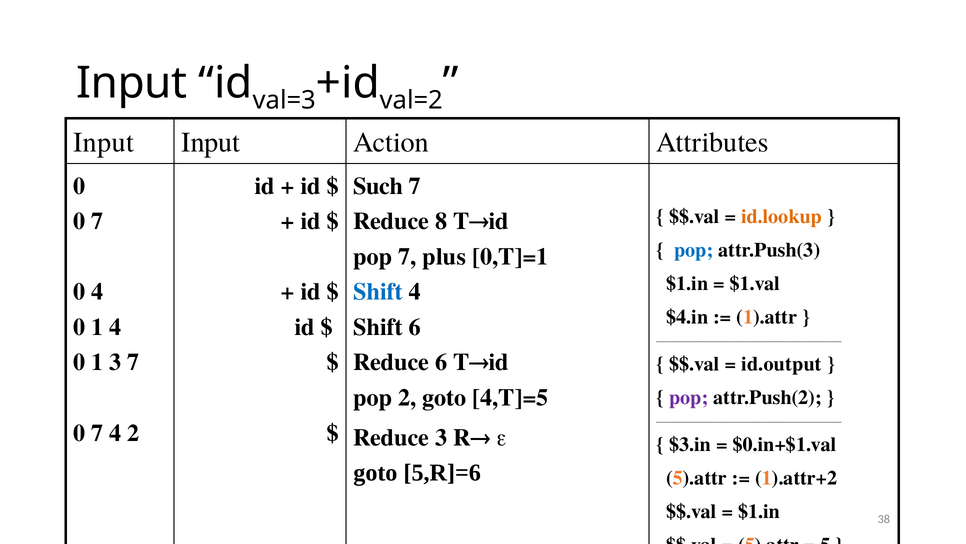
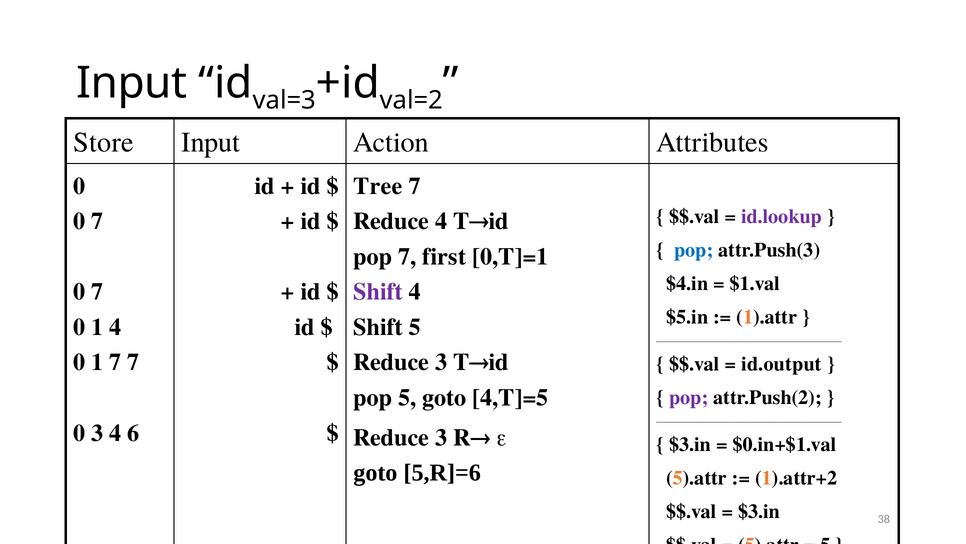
Input at (104, 142): Input -> Store
Such: Such -> Tree
id.lookup colour: orange -> purple
Reduce 8: 8 -> 4
plus: plus -> first
$1.in at (687, 283): $1.in -> $4.in
4 at (97, 292): 4 -> 7
Shift at (378, 292) colour: blue -> purple
$4.in: $4.in -> $5.in
Shift 6: 6 -> 5
1 3: 3 -> 7
6 at (441, 362): 6 -> 3
pop 2: 2 -> 5
7 at (97, 433): 7 -> 3
4 2: 2 -> 6
$1.in at (759, 511): $1.in -> $3.in
